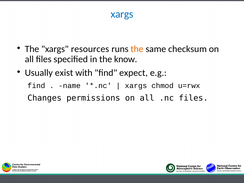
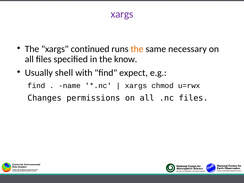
xargs at (122, 14) colour: blue -> purple
resources: resources -> continued
checksum: checksum -> necessary
exist: exist -> shell
